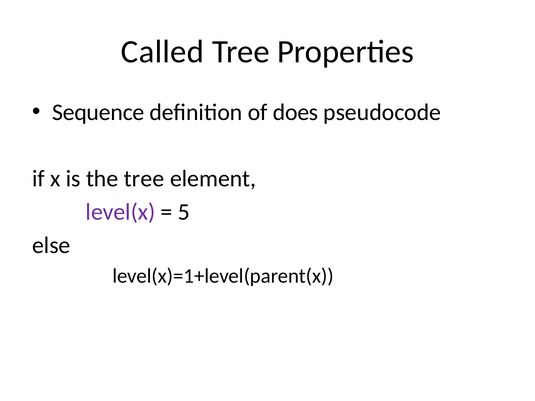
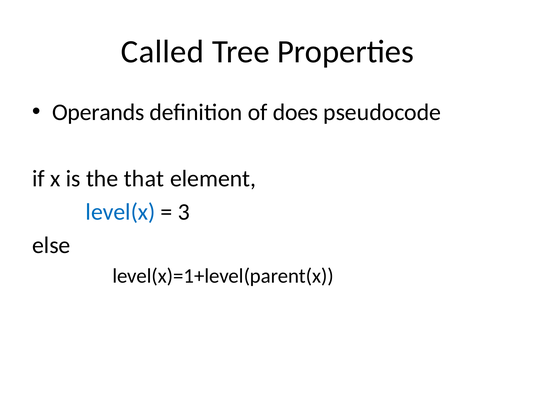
Sequence: Sequence -> Operands
the tree: tree -> that
level(x colour: purple -> blue
5: 5 -> 3
